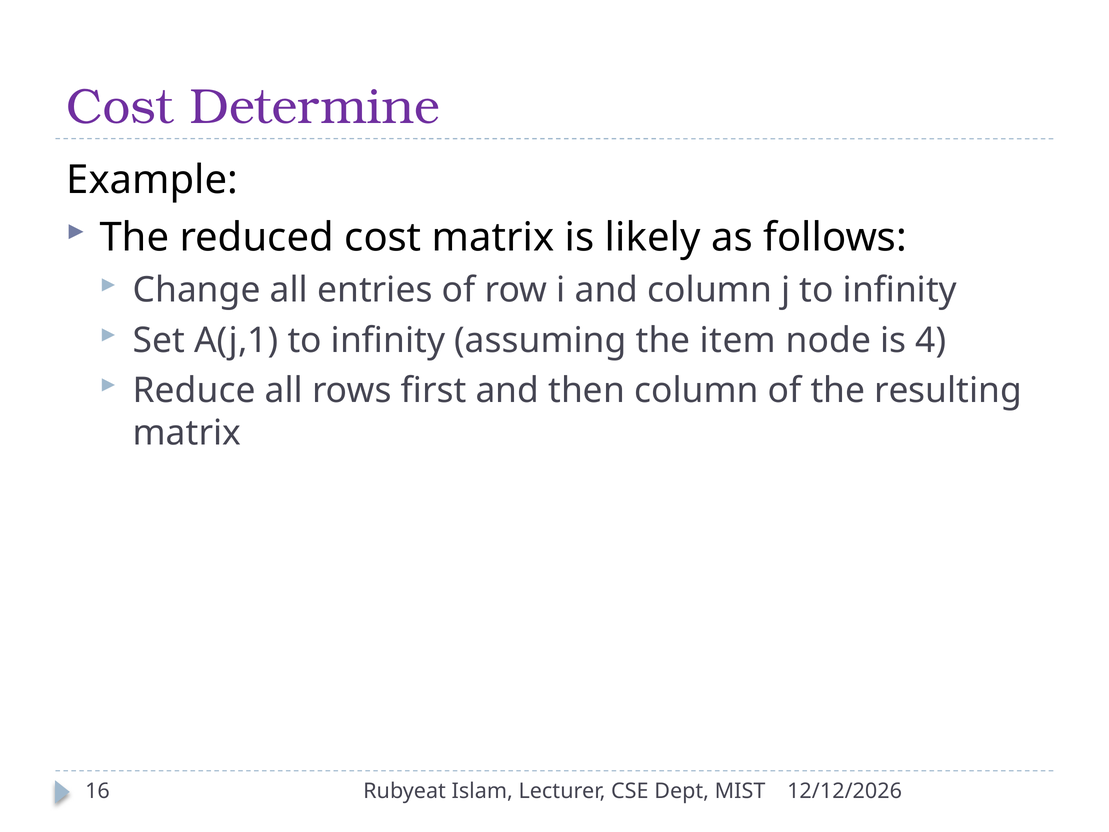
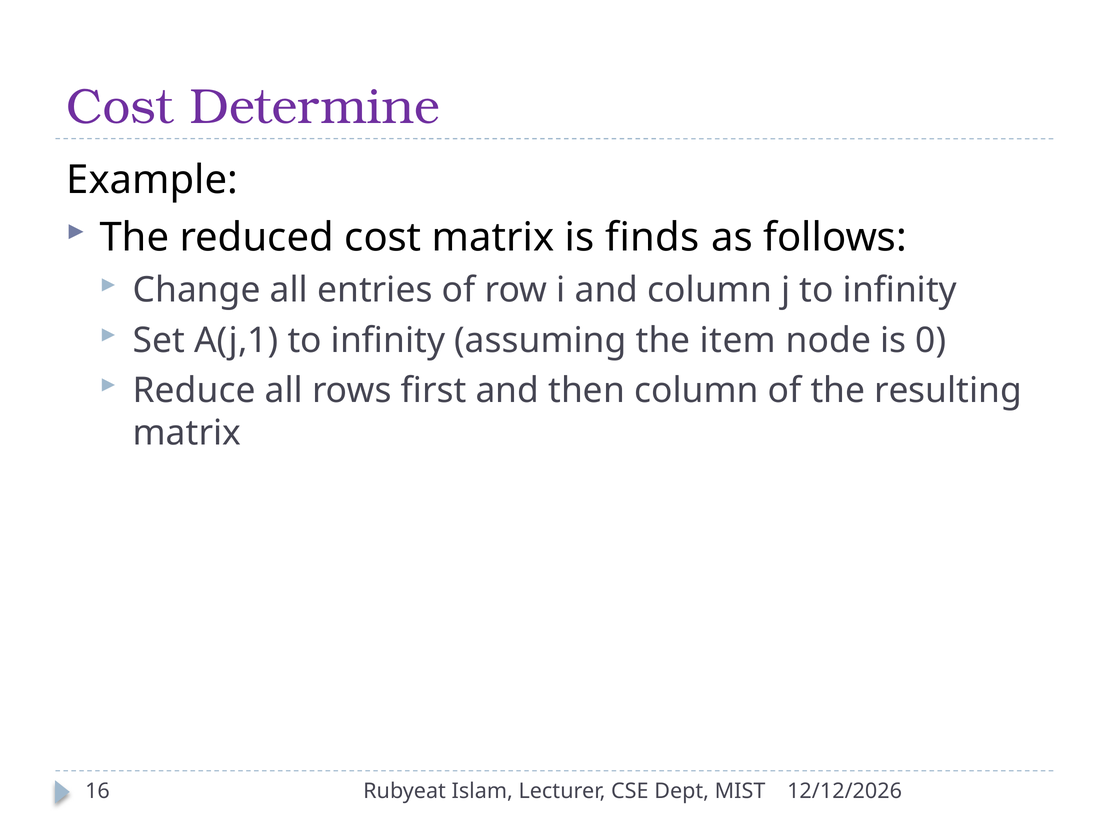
likely: likely -> finds
4: 4 -> 0
